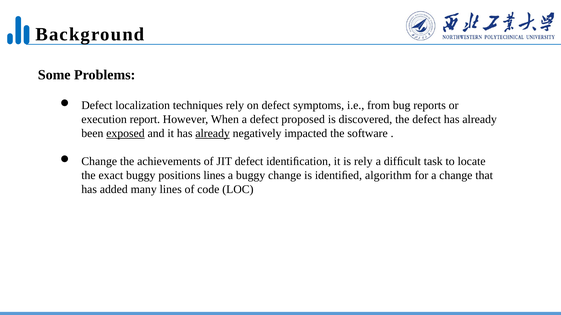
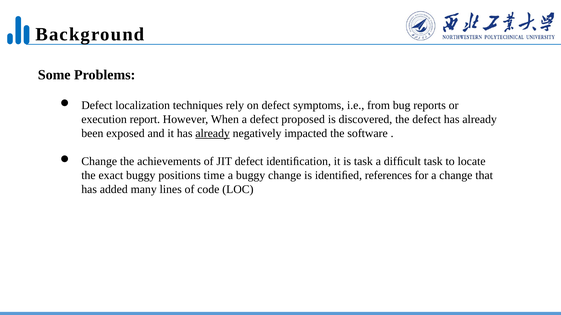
exposed underline: present -> none
is rely: rely -> task
positions lines: lines -> time
algorithm: algorithm -> references
